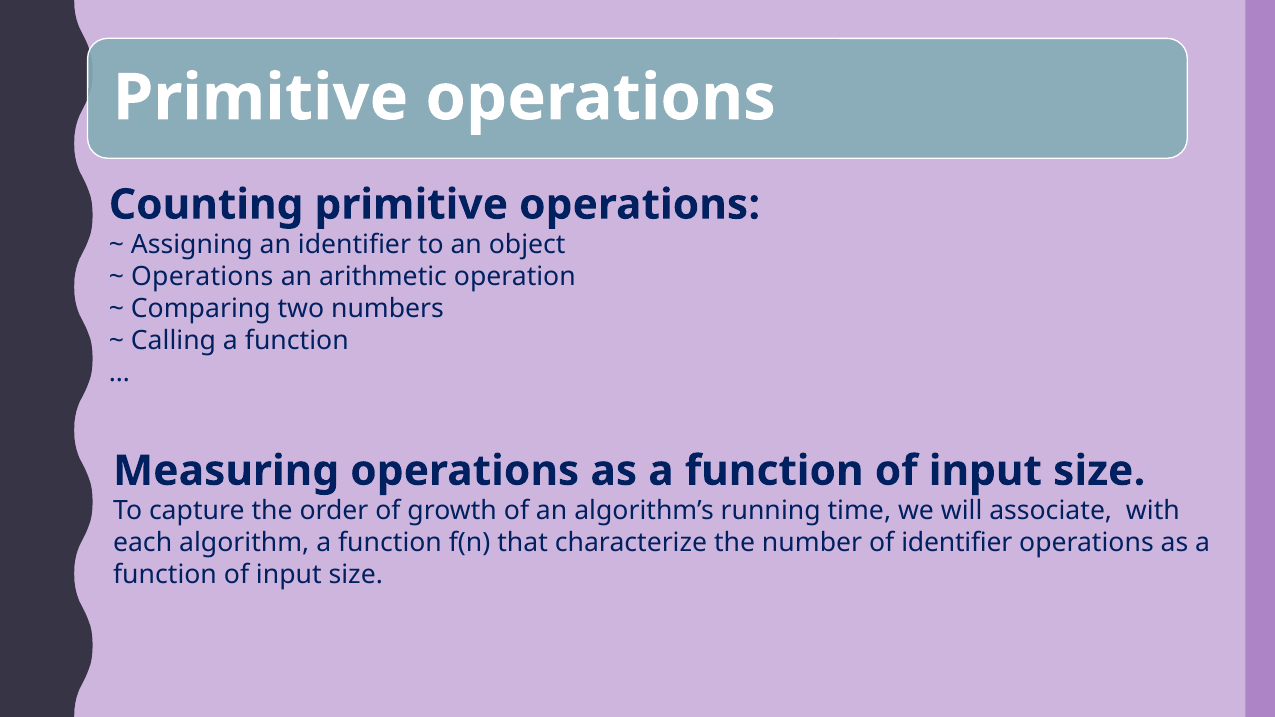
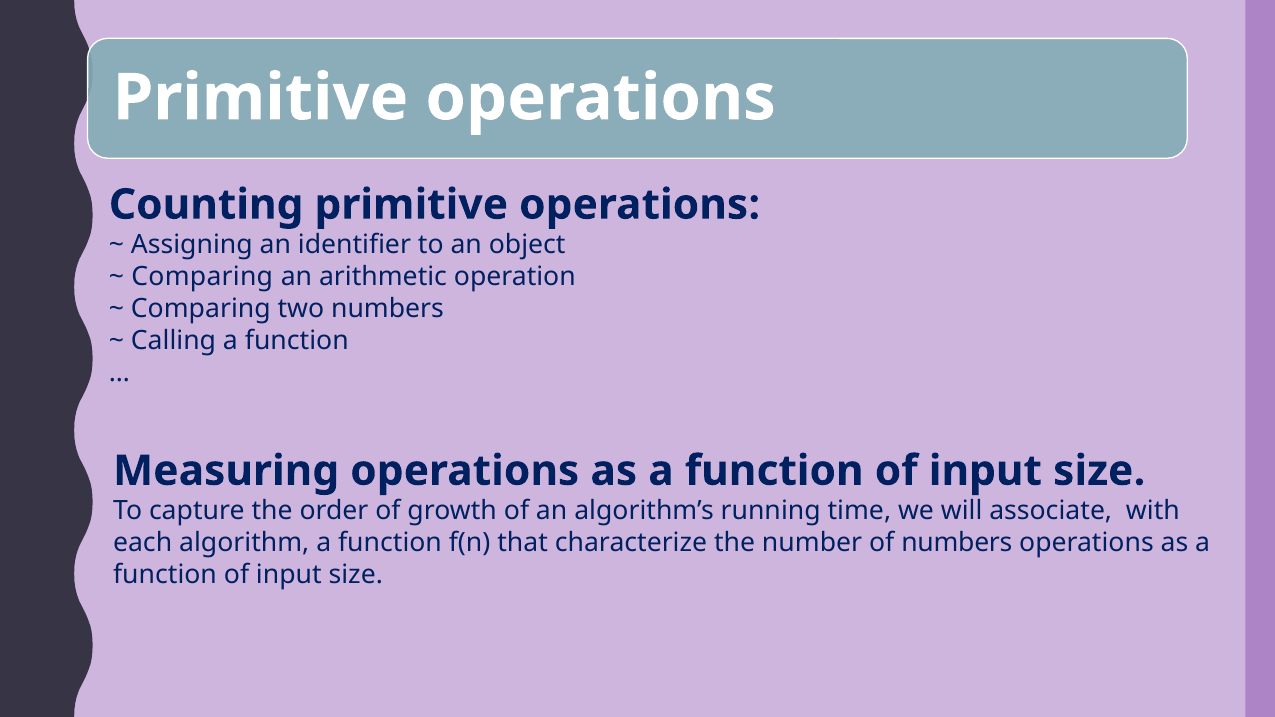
Operations at (202, 277): Operations -> Comparing
of identifier: identifier -> numbers
